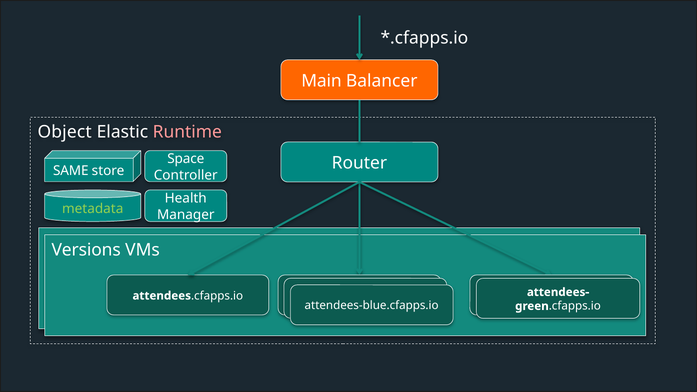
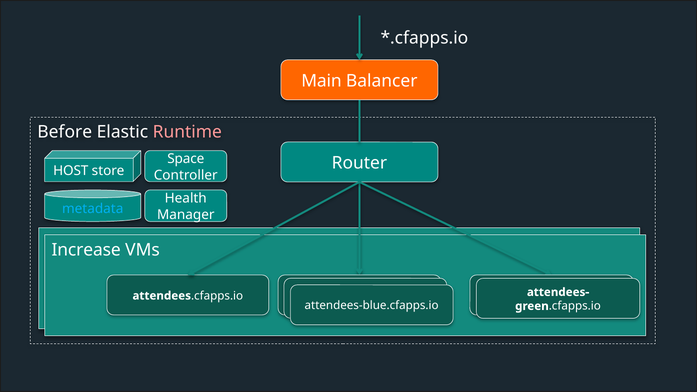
Object: Object -> Before
SAME: SAME -> HOST
metadata colour: light green -> light blue
Versions: Versions -> Increase
